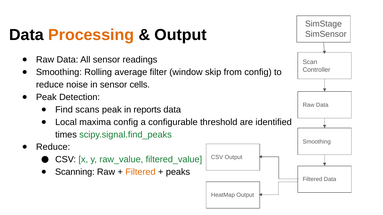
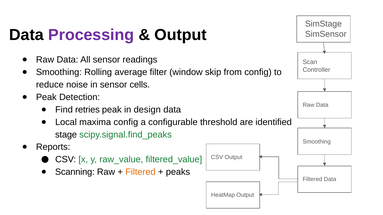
Processing colour: orange -> purple
scans: scans -> retries
reports: reports -> design
times: times -> stage
Reduce at (53, 147): Reduce -> Reports
